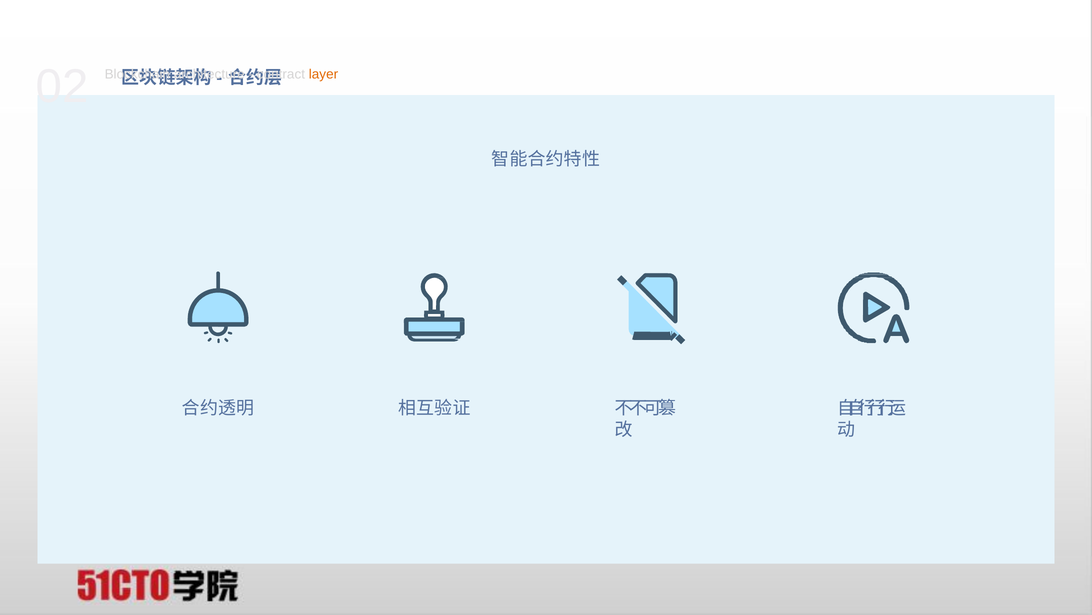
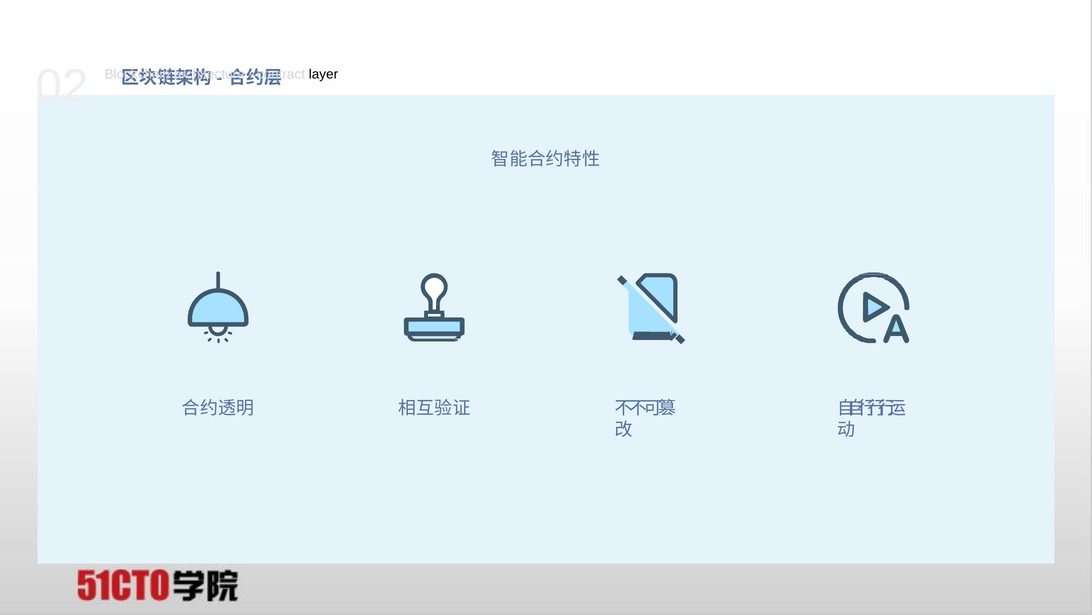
layer colour: orange -> black
